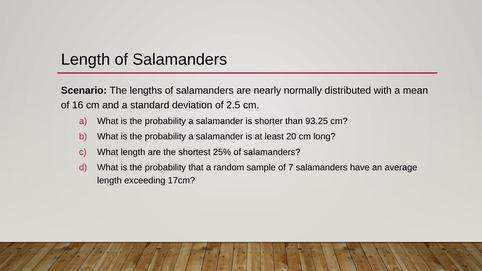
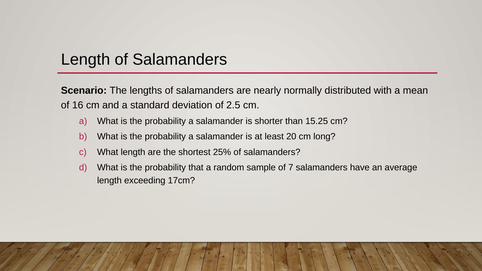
93.25: 93.25 -> 15.25
